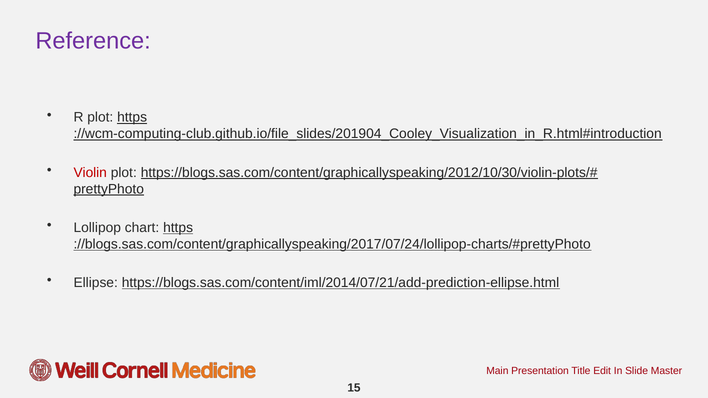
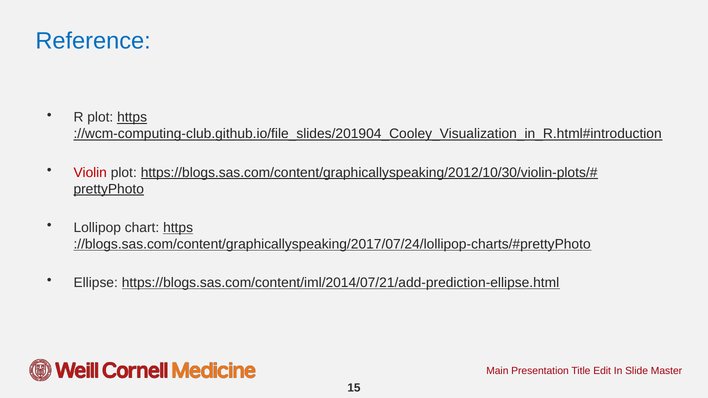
Reference colour: purple -> blue
